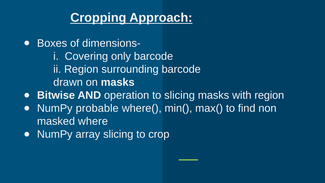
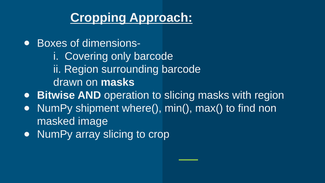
probable: probable -> shipment
where: where -> image
